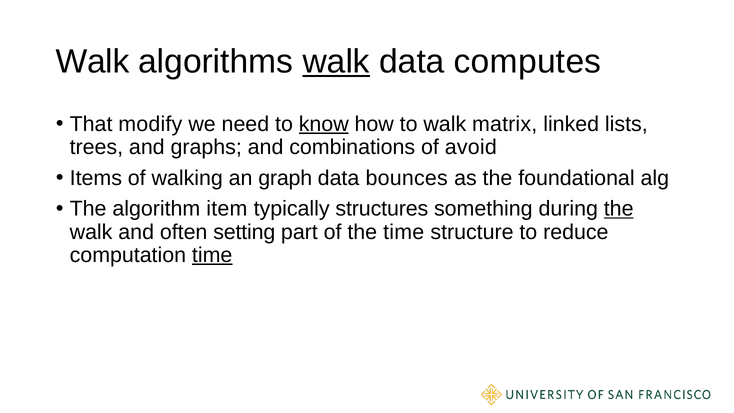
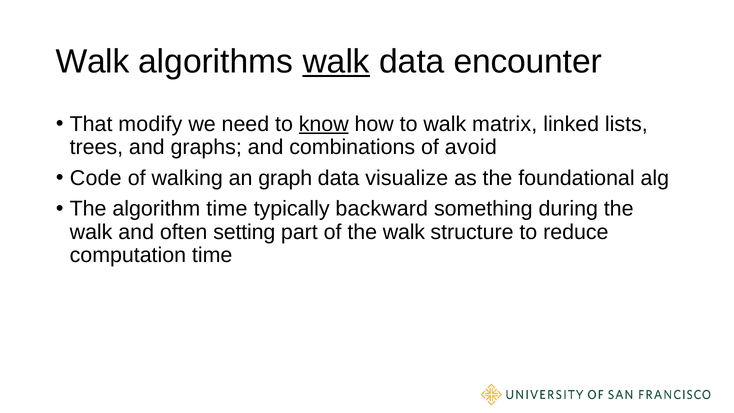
computes: computes -> encounter
Items: Items -> Code
bounces: bounces -> visualize
algorithm item: item -> time
structures: structures -> backward
the at (619, 209) underline: present -> none
of the time: time -> walk
time at (212, 255) underline: present -> none
